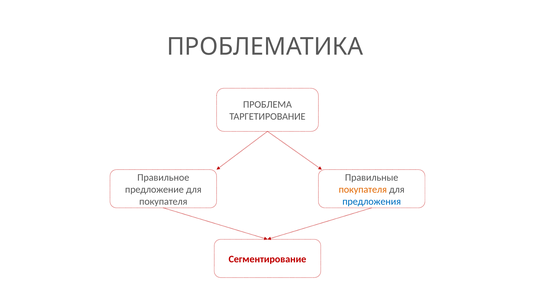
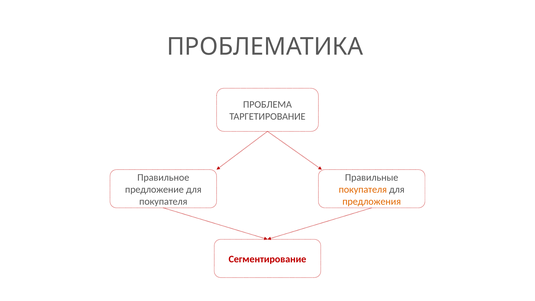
предложения colour: blue -> orange
